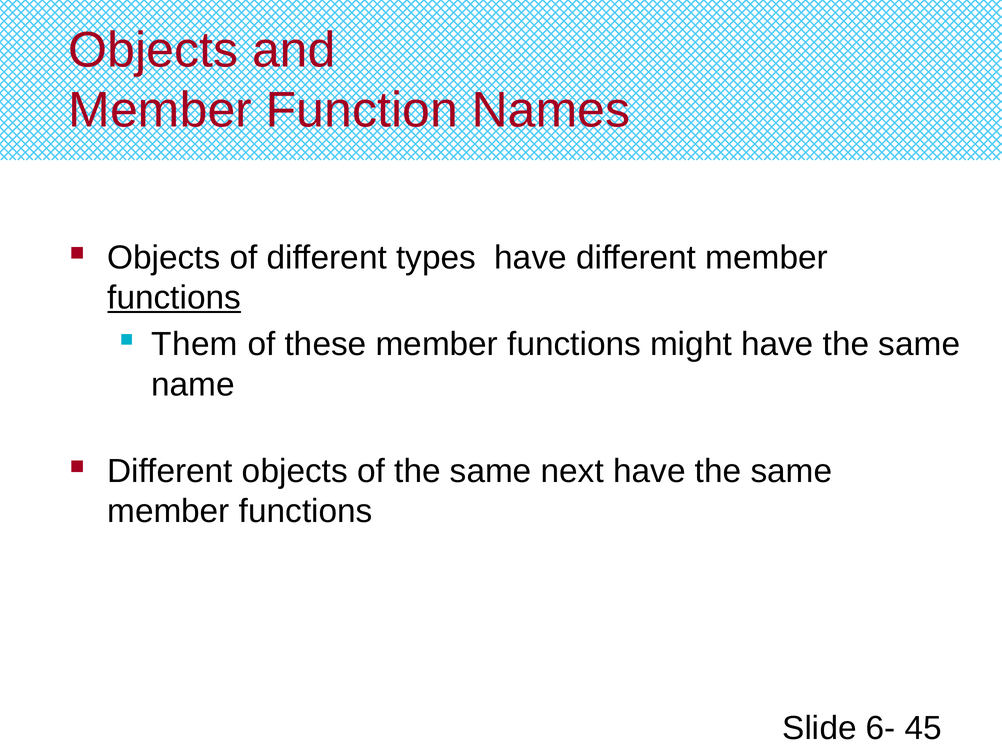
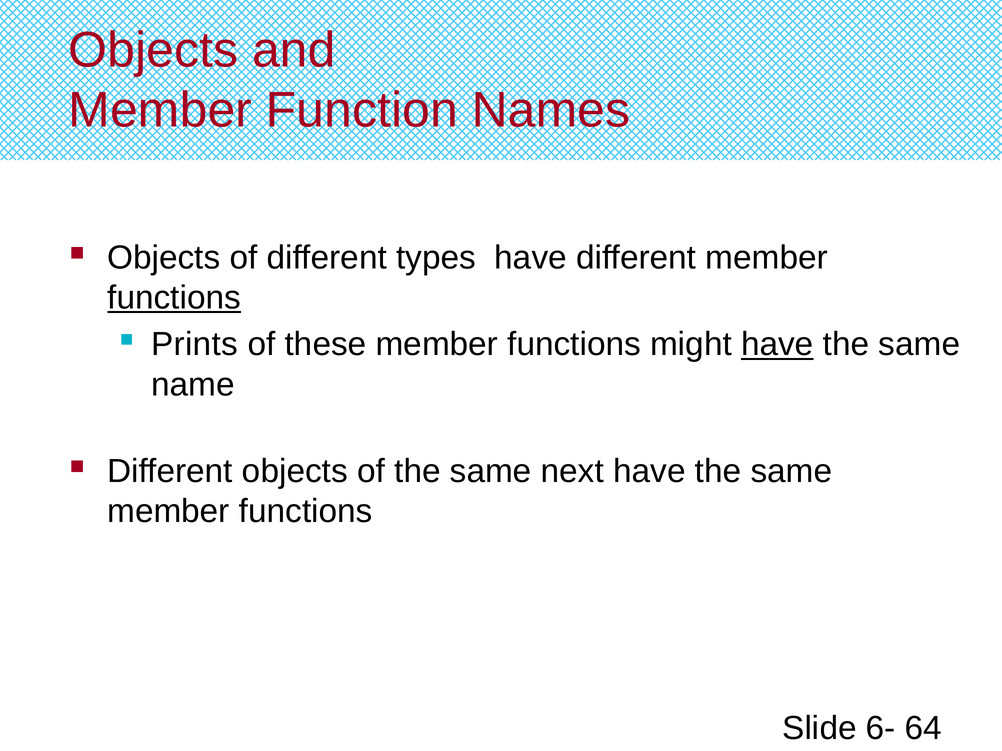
Them: Them -> Prints
have at (777, 345) underline: none -> present
45: 45 -> 64
